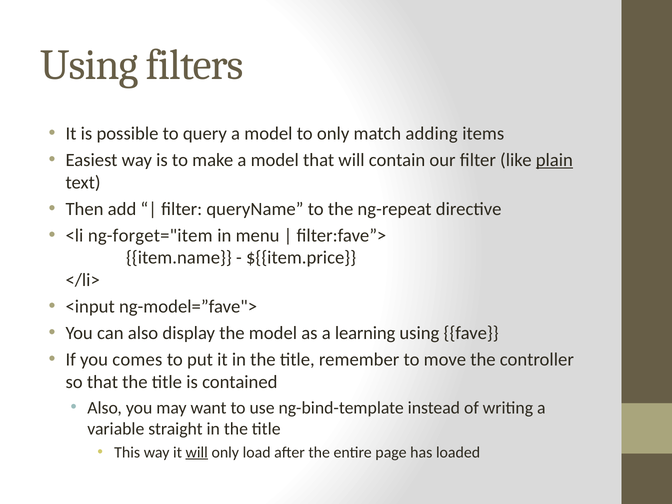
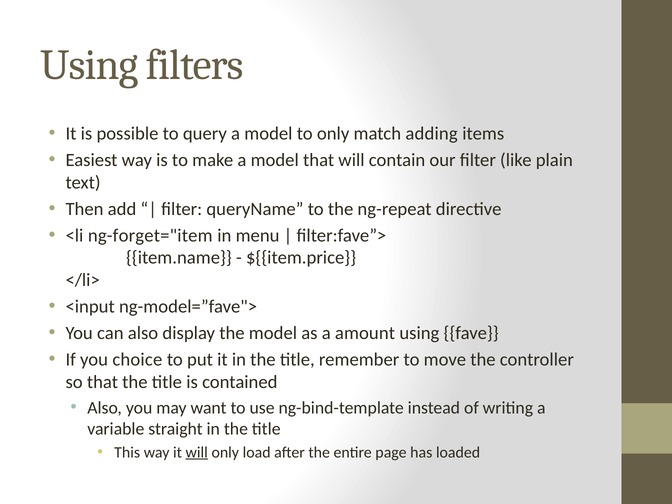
plain underline: present -> none
learning: learning -> amount
comes: comes -> choice
